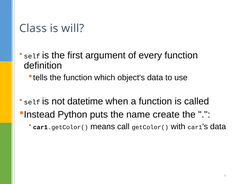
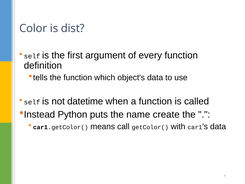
Class: Class -> Color
will: will -> dist
